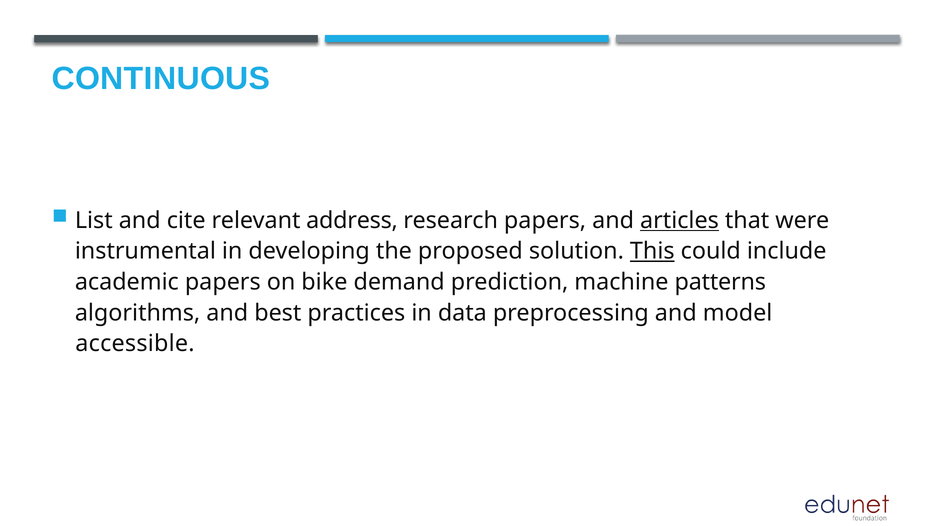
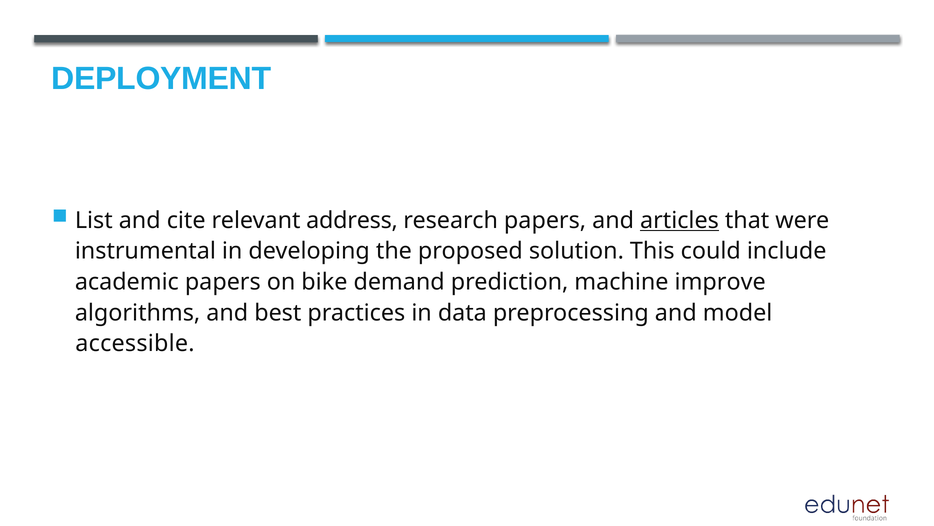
CONTINUOUS: CONTINUOUS -> DEPLOYMENT
This underline: present -> none
patterns: patterns -> improve
